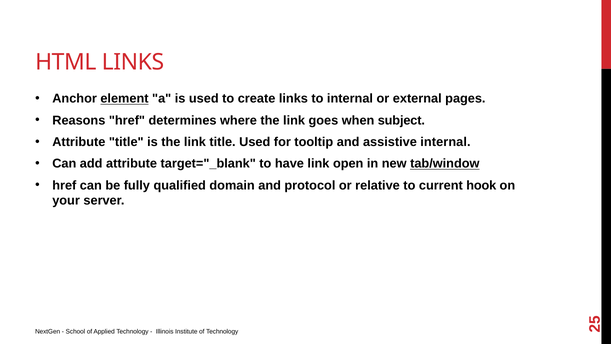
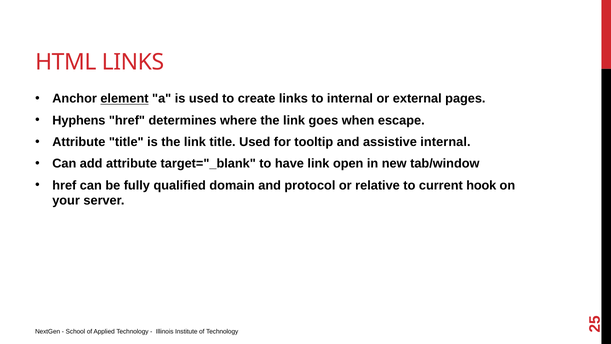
Reasons: Reasons -> Hyphens
subject: subject -> escape
tab/window underline: present -> none
